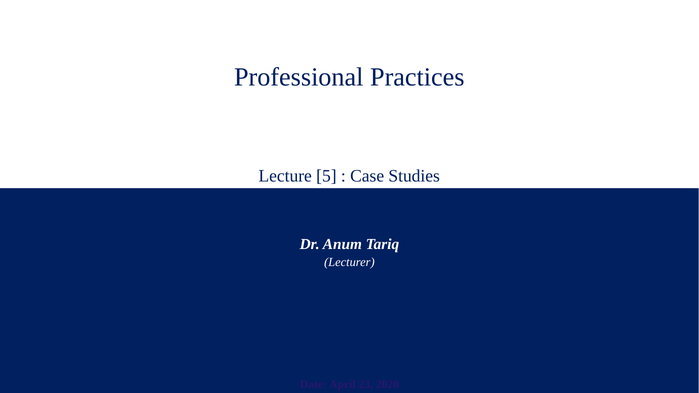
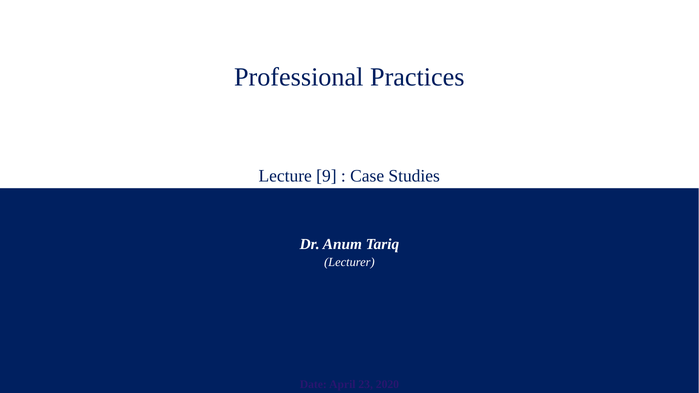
5: 5 -> 9
